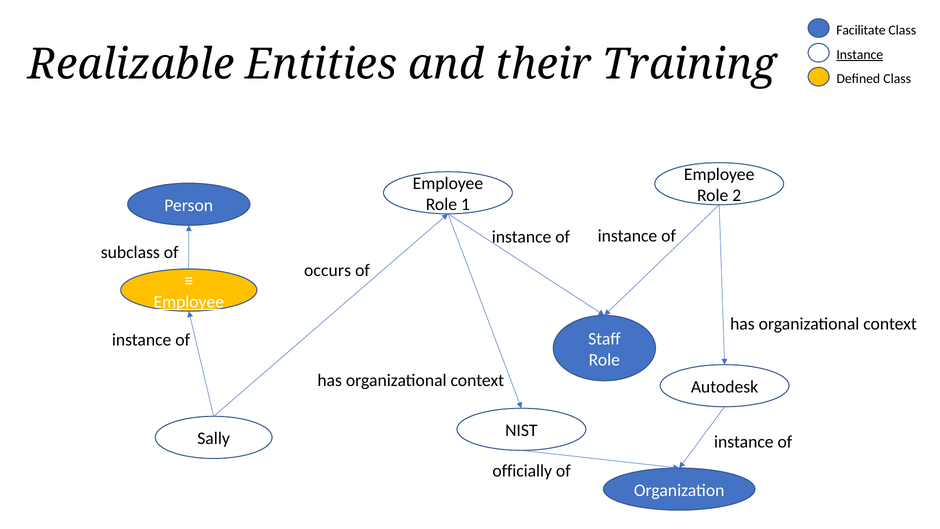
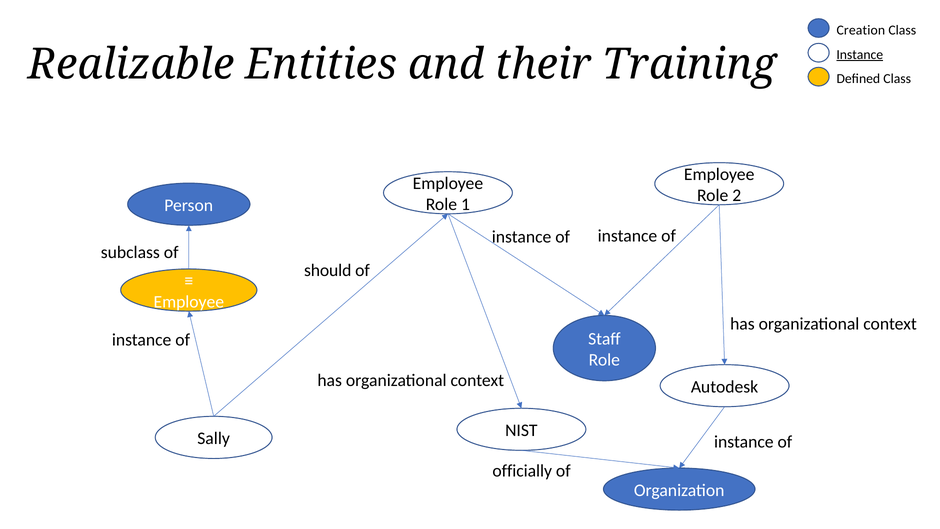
Facilitate: Facilitate -> Creation
occurs: occurs -> should
Employee at (189, 302) underline: present -> none
